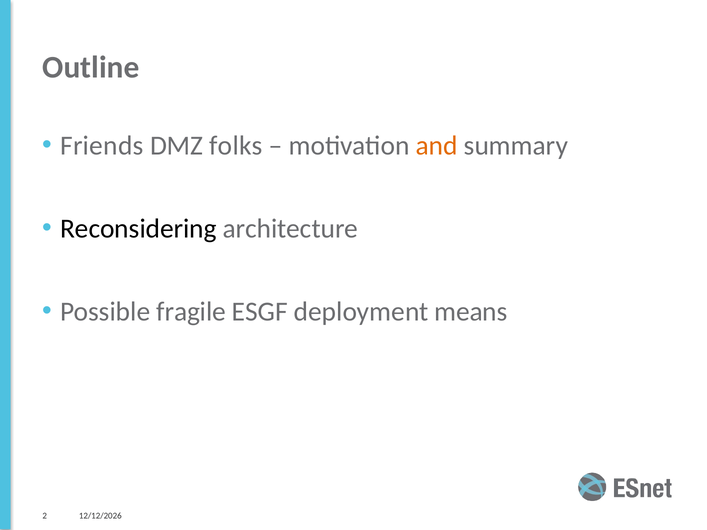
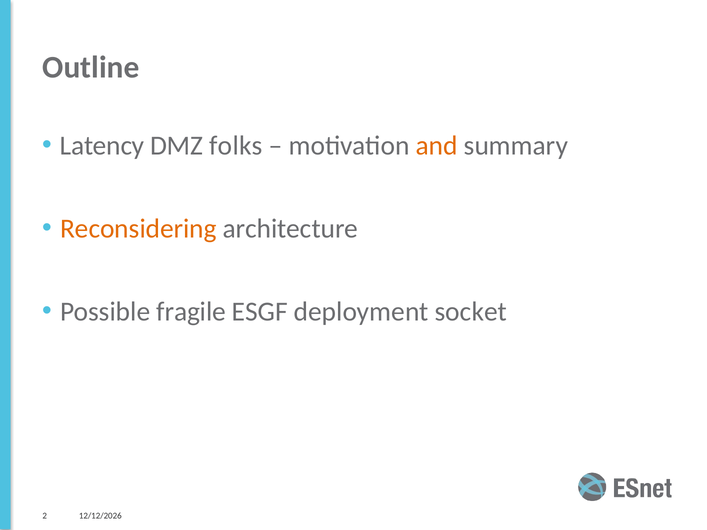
Friends: Friends -> Latency
Reconsidering colour: black -> orange
means: means -> socket
